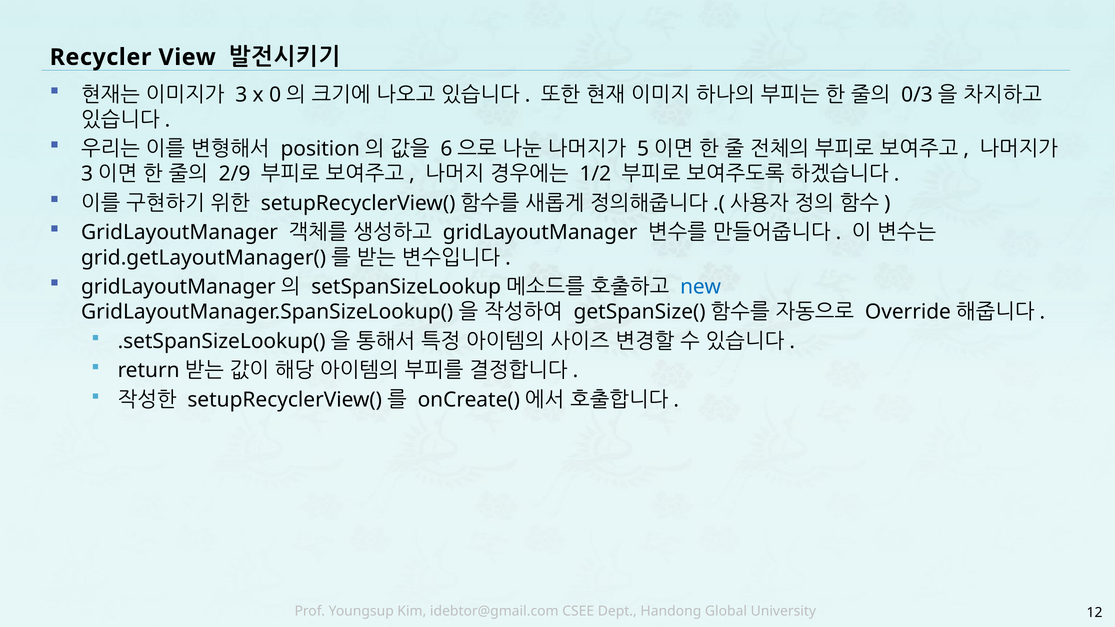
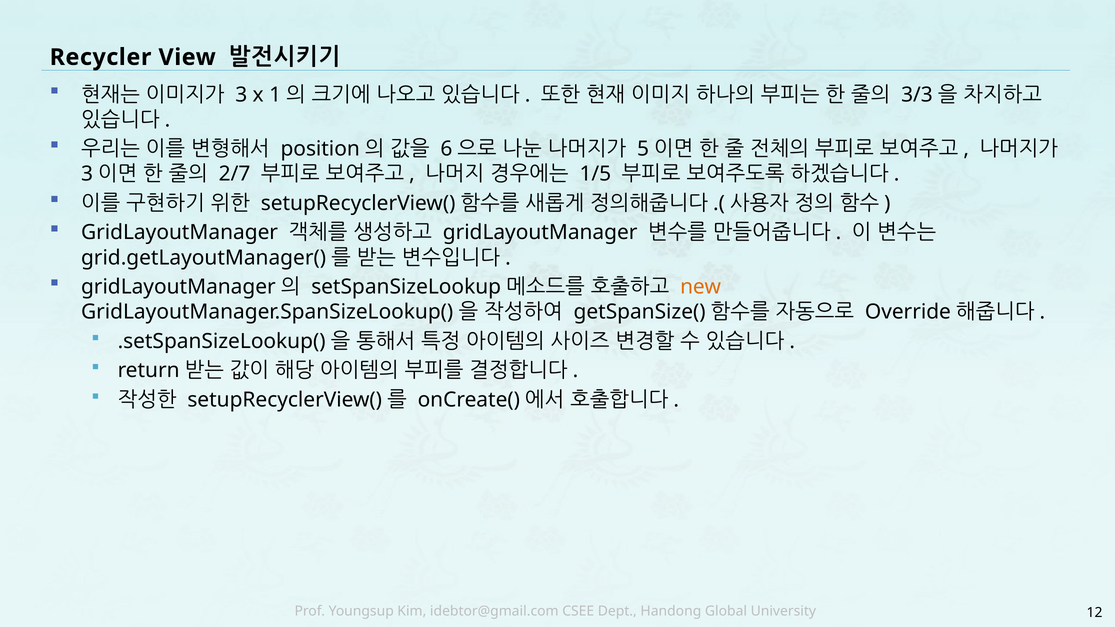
0: 0 -> 1
0/3: 0/3 -> 3/3
2/9: 2/9 -> 2/7
1/2: 1/2 -> 1/5
new colour: blue -> orange
